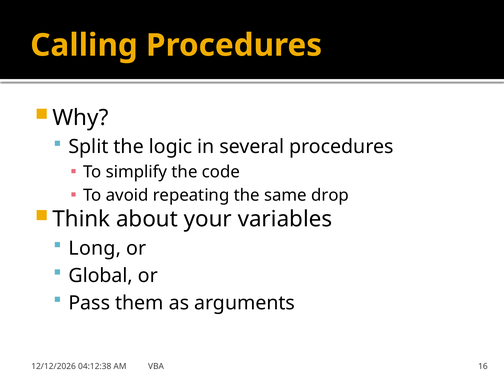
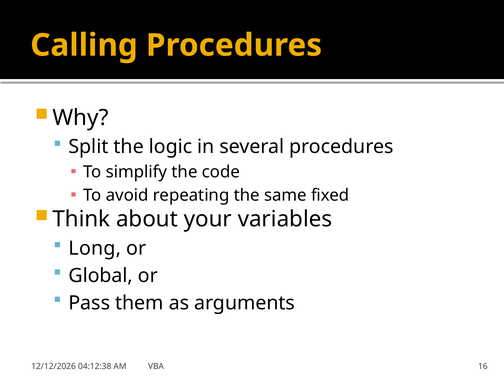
drop: drop -> fixed
